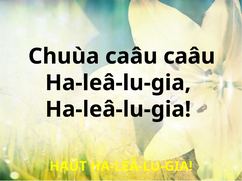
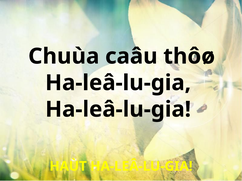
caâu caâu: caâu -> thôø
